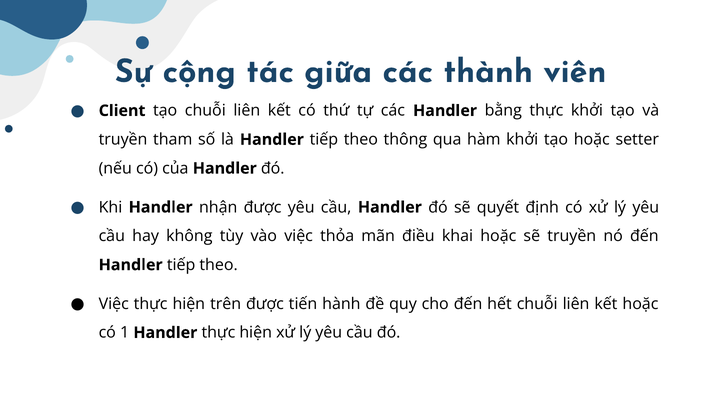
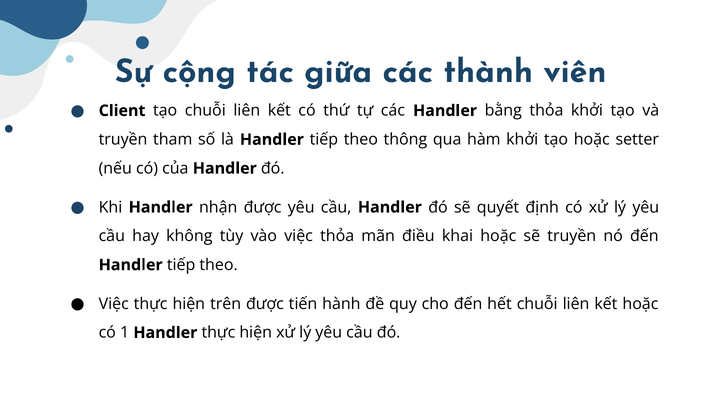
bằng thực: thực -> thỏa
